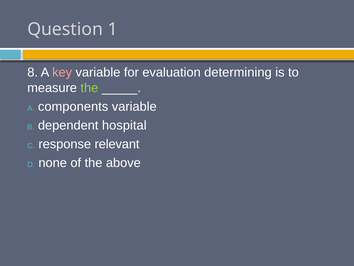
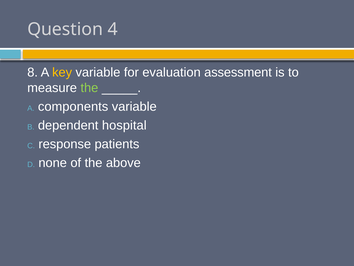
1: 1 -> 4
key colour: pink -> yellow
determining: determining -> assessment
relevant: relevant -> patients
